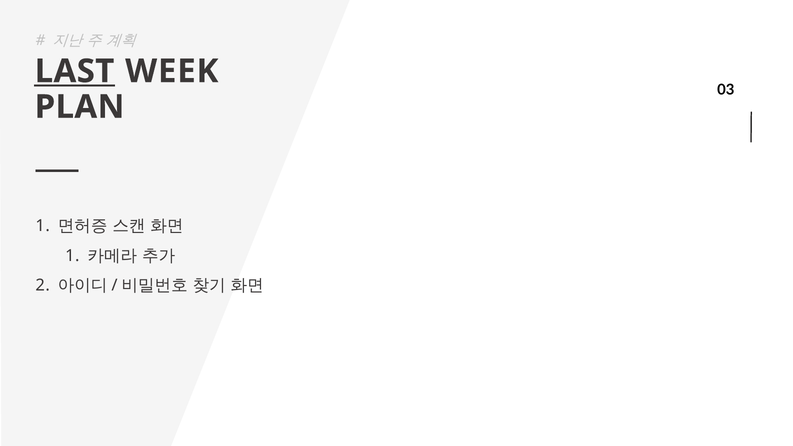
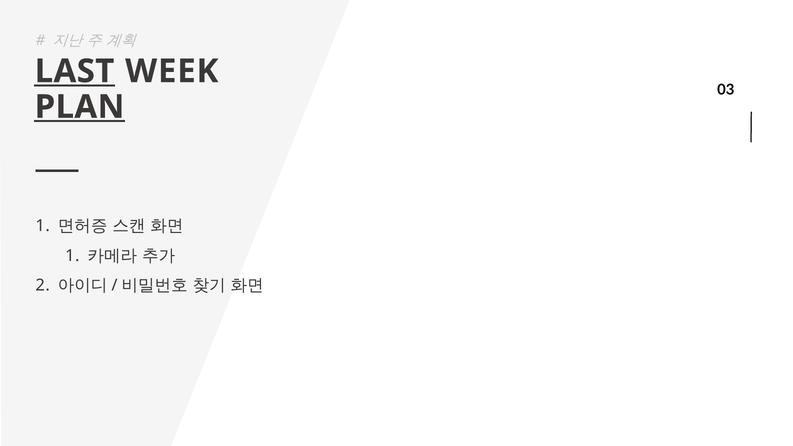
PLAN underline: none -> present
